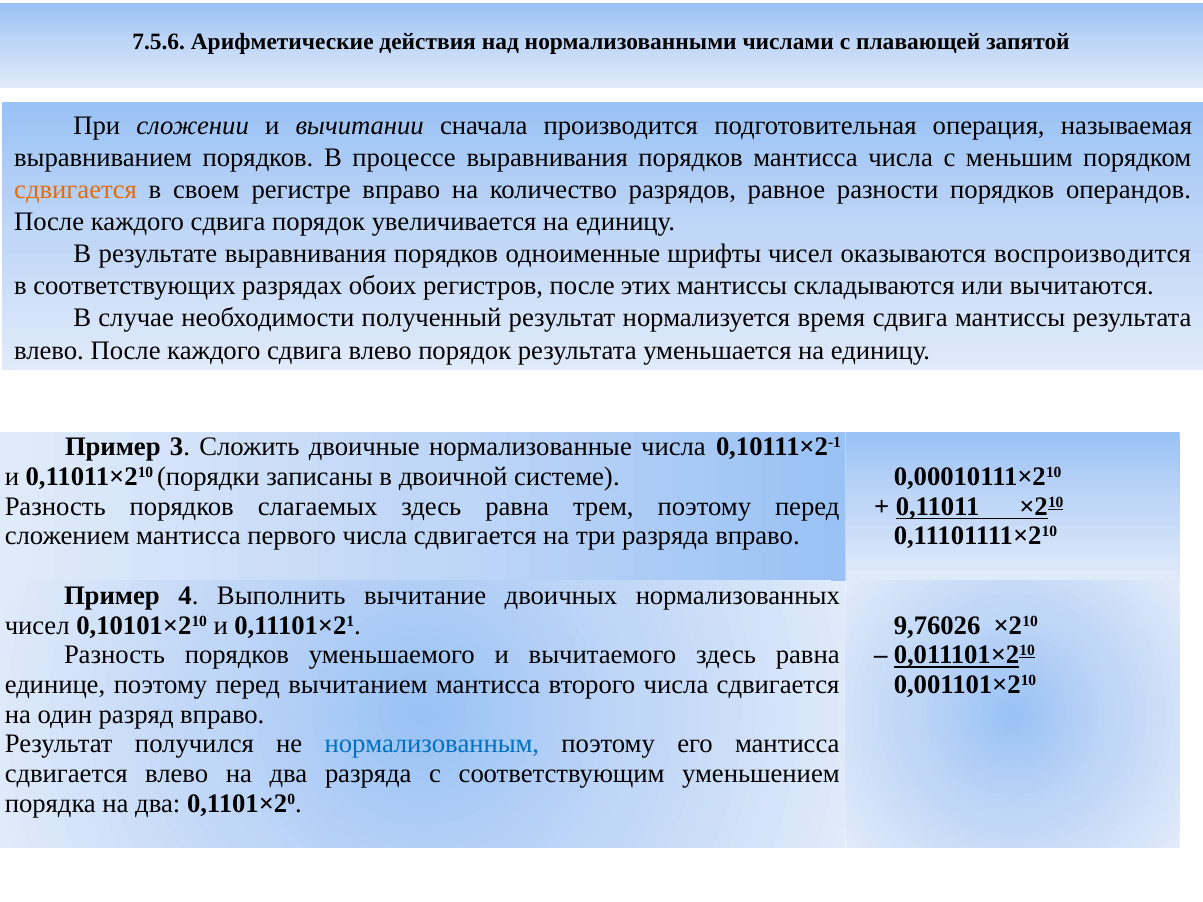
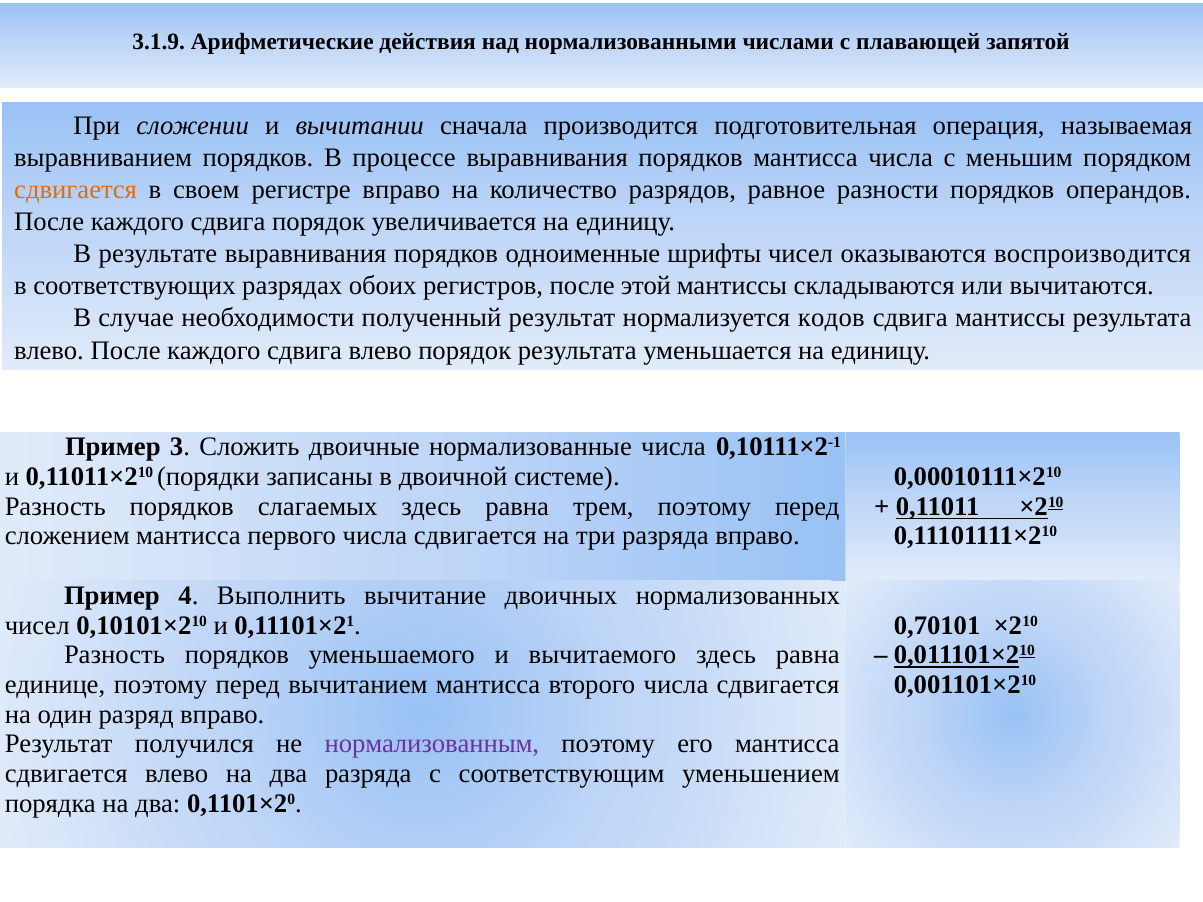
7.5.6: 7.5.6 -> 3.1.9
этих: этих -> этой
время: время -> кодов
9,76026: 9,76026 -> 0,70101
нормализованным colour: blue -> purple
